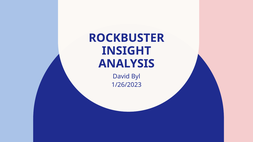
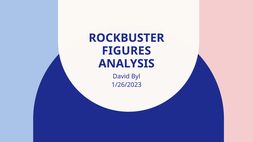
INSIGHT: INSIGHT -> FIGURES
